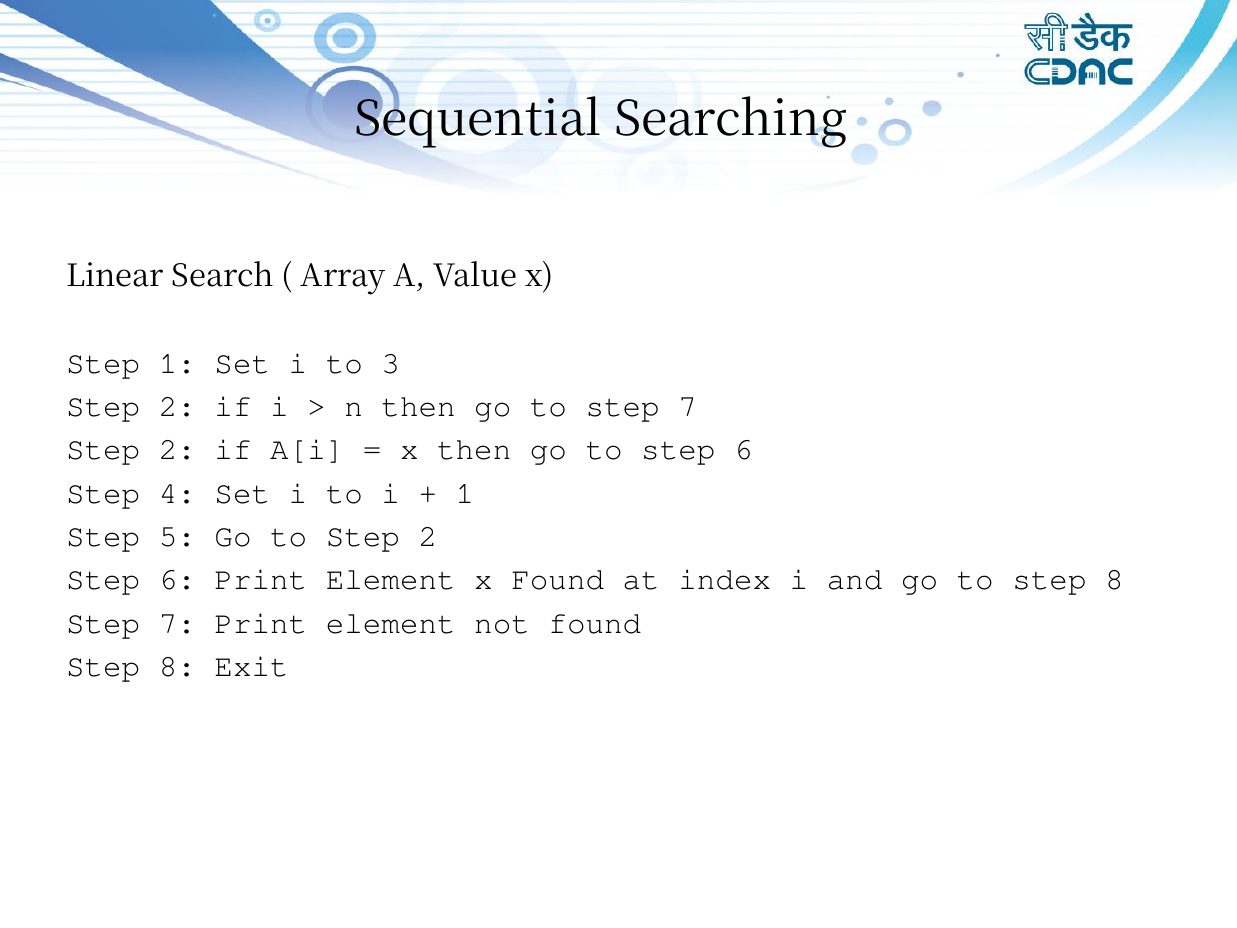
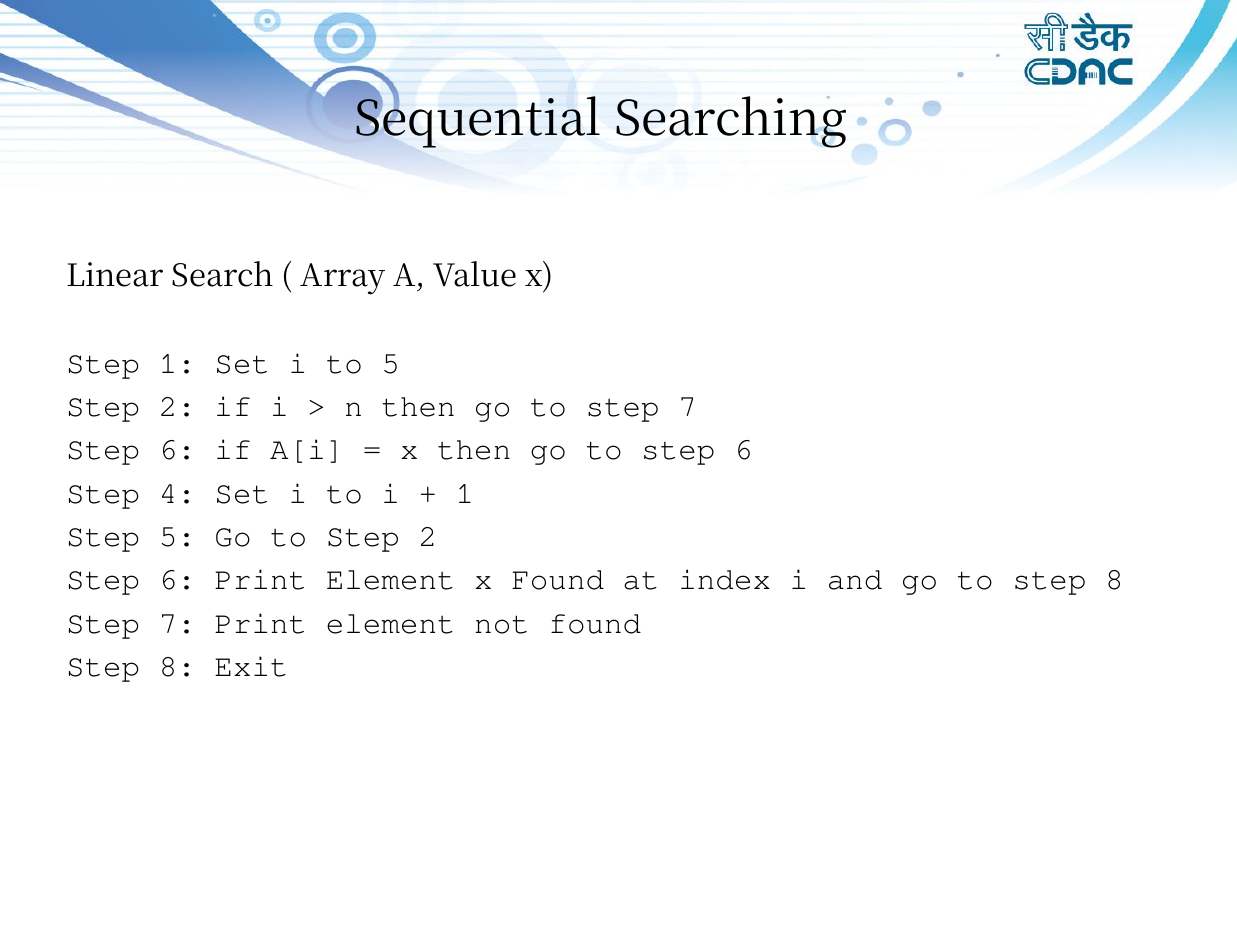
to 3: 3 -> 5
2 at (177, 450): 2 -> 6
